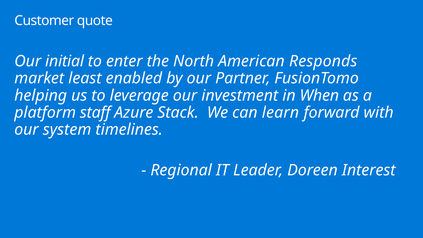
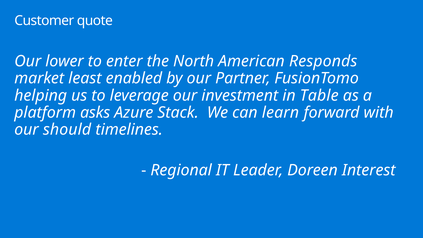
initial: initial -> lower
When: When -> Table
staff: staff -> asks
system: system -> should
